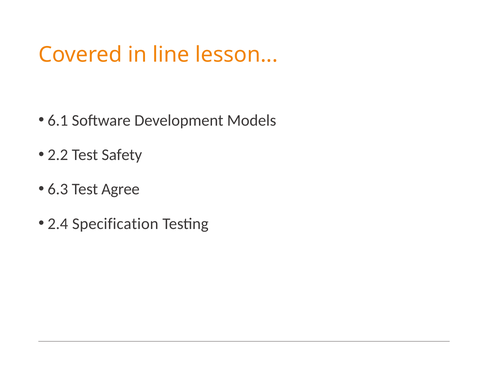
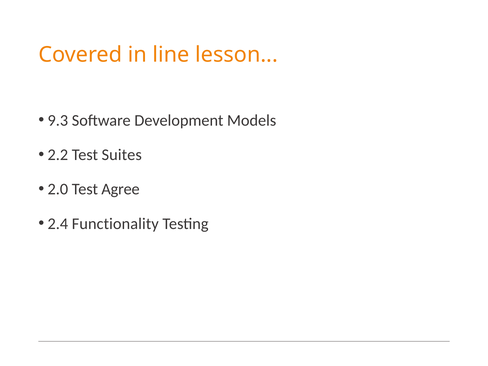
6.1: 6.1 -> 9.3
Safety: Safety -> Suites
6.3: 6.3 -> 2.0
Specification: Specification -> Functionality
